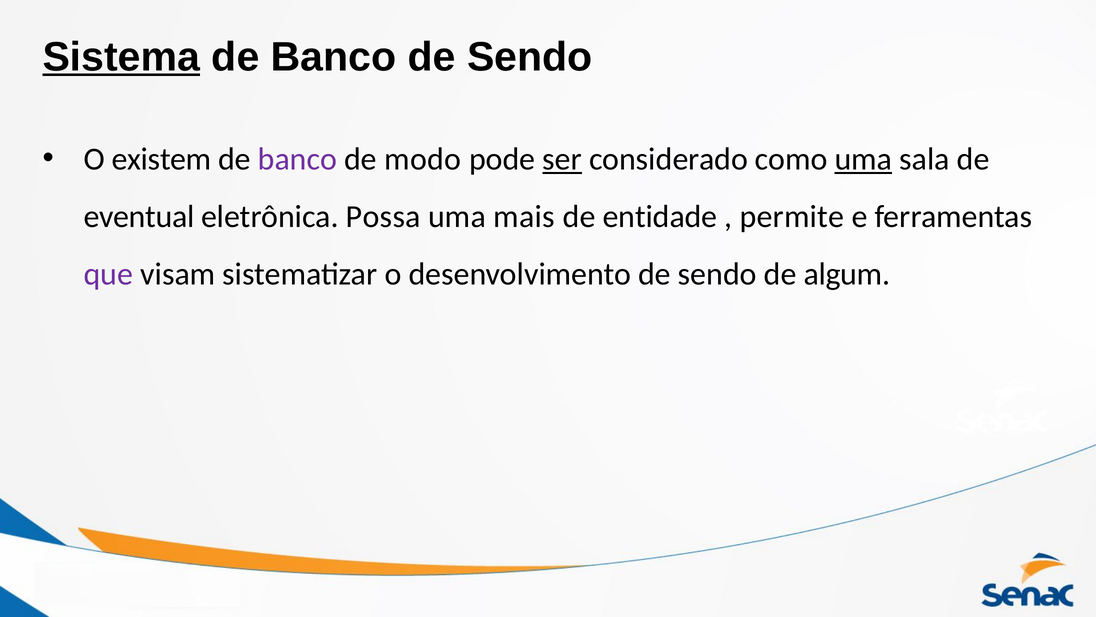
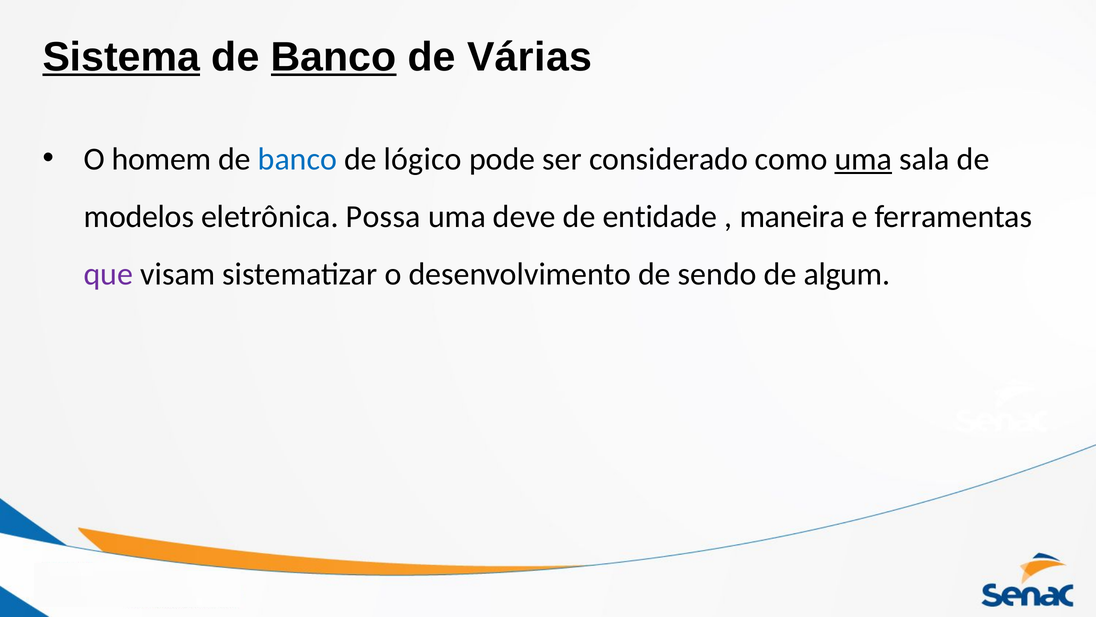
Banco at (334, 57) underline: none -> present
Sendo at (530, 57): Sendo -> Várias
existem: existem -> homem
banco at (297, 159) colour: purple -> blue
modo: modo -> lógico
ser underline: present -> none
eventual: eventual -> modelos
mais: mais -> deve
permite: permite -> maneira
